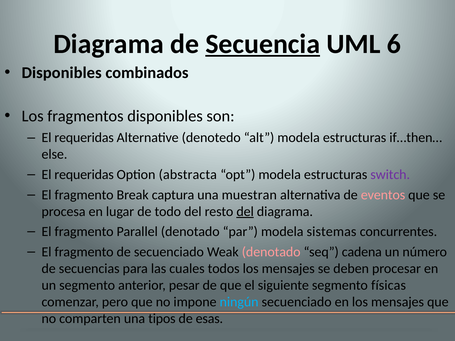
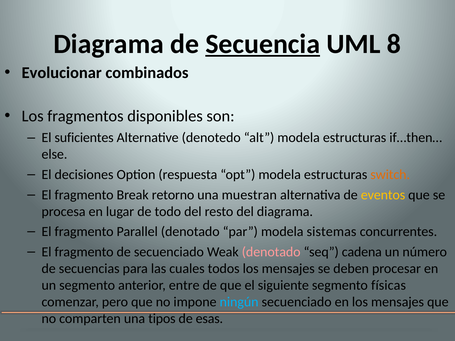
6: 6 -> 8
Disponibles at (62, 73): Disponibles -> Evolucionar
requeridas at (84, 138): requeridas -> suficientes
requeridas at (84, 175): requeridas -> decisiones
abstracta: abstracta -> respuesta
switch colour: purple -> orange
captura: captura -> retorno
eventos colour: pink -> yellow
del at (245, 212) underline: present -> none
pesar: pesar -> entre
